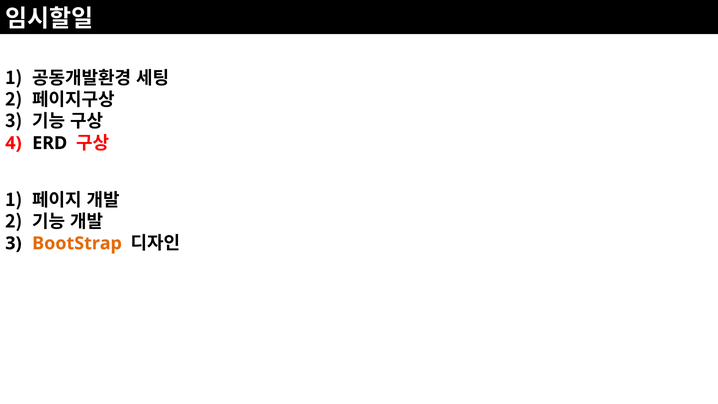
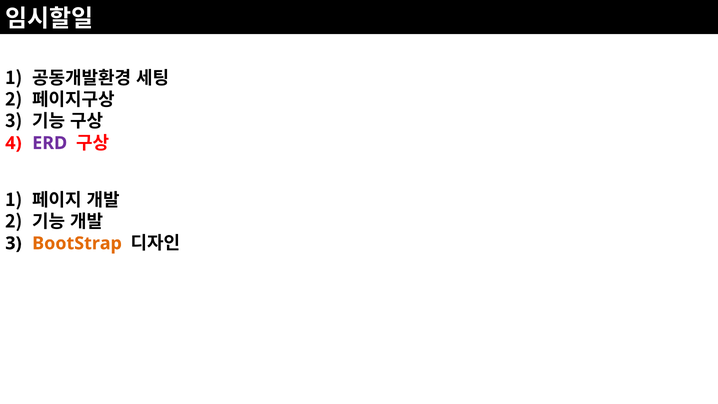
ERD colour: black -> purple
